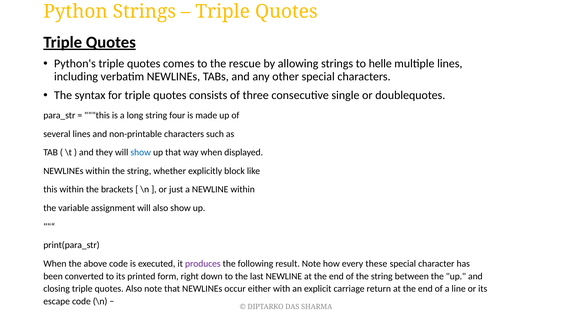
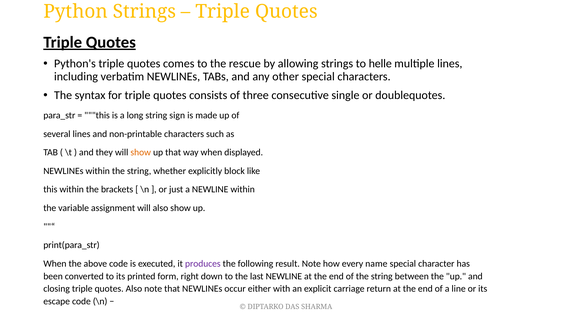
four: four -> sign
show at (141, 152) colour: blue -> orange
these: these -> name
